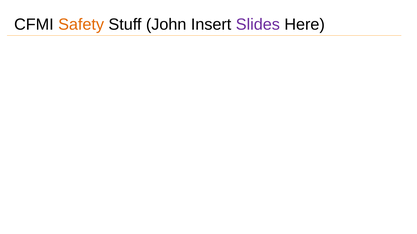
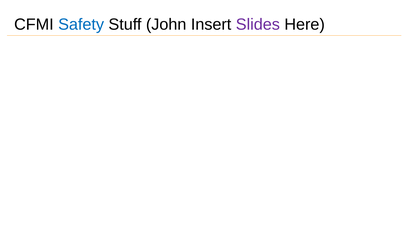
Safety colour: orange -> blue
